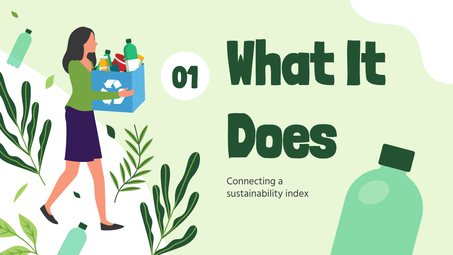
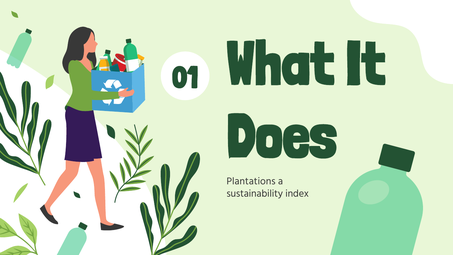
Connecting: Connecting -> Plantations
